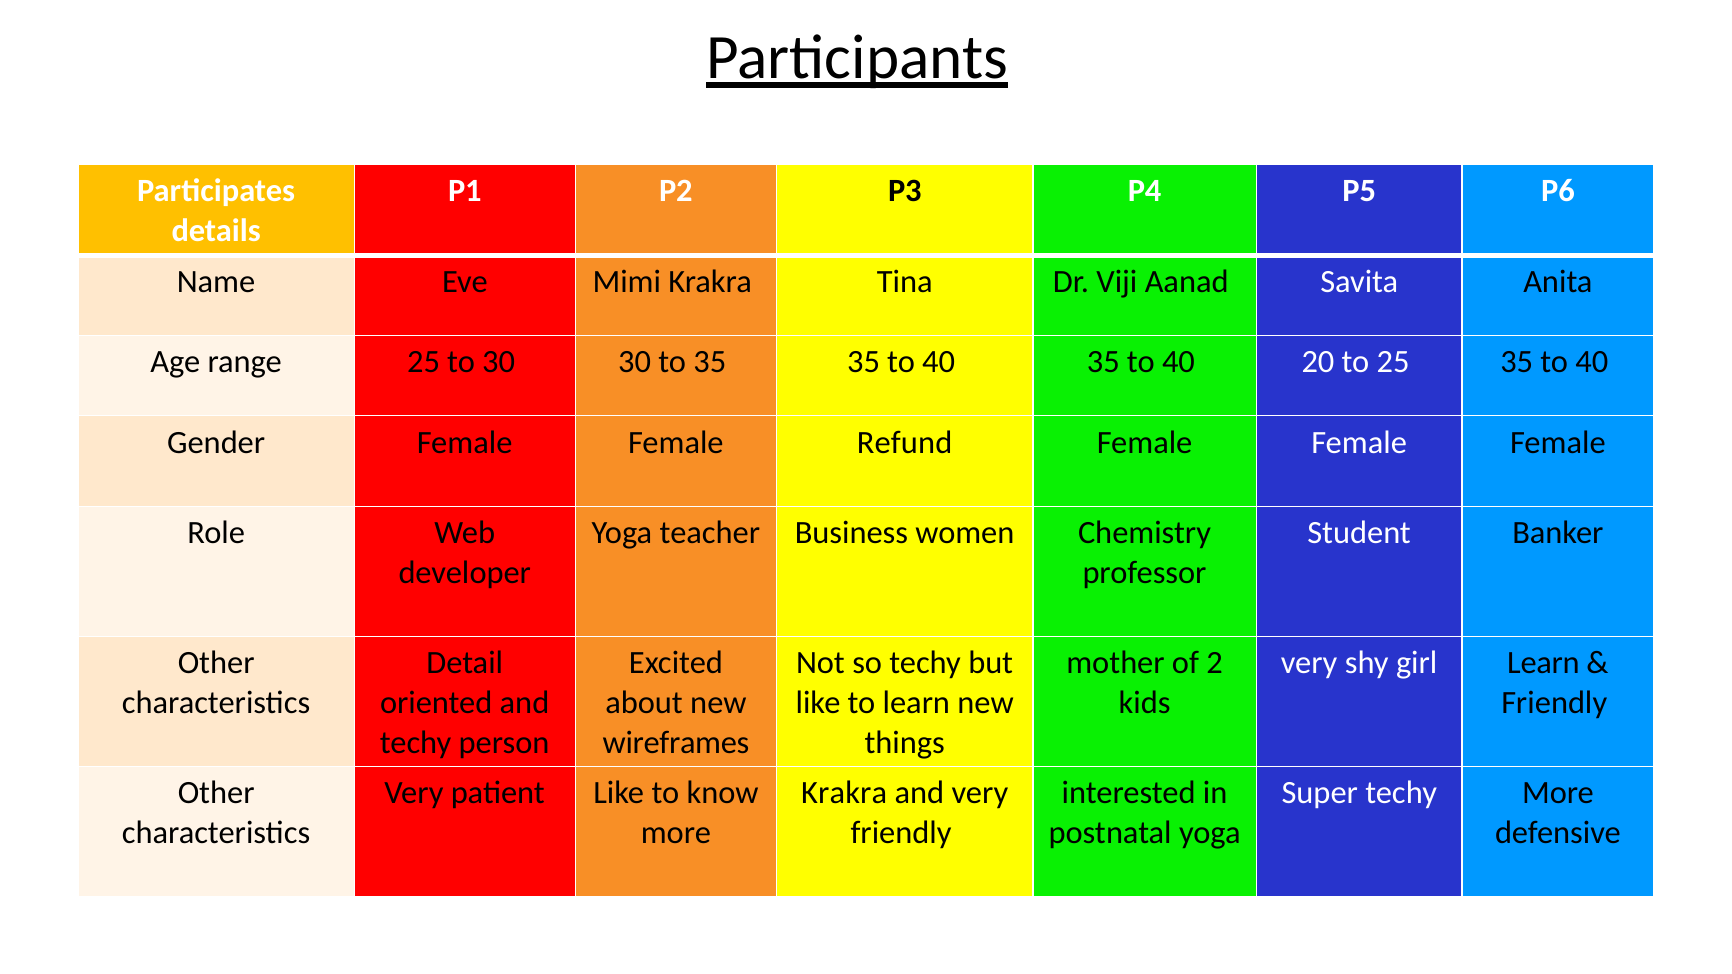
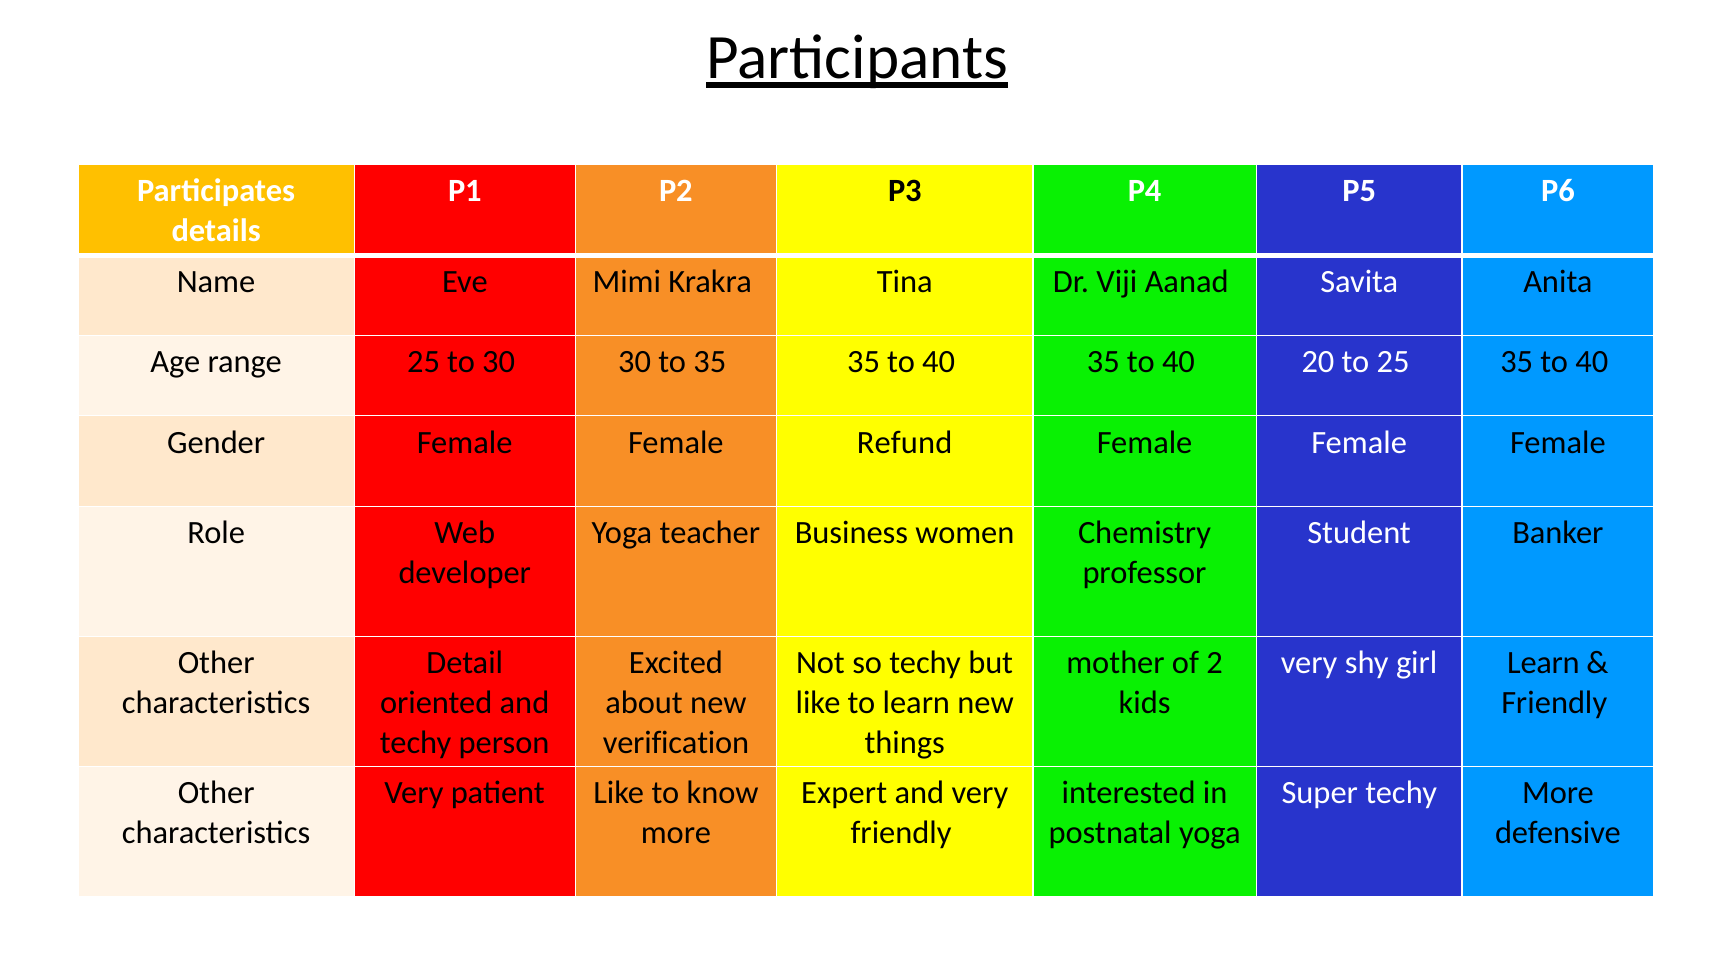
wireframes: wireframes -> verification
Krakra at (844, 793): Krakra -> Expert
